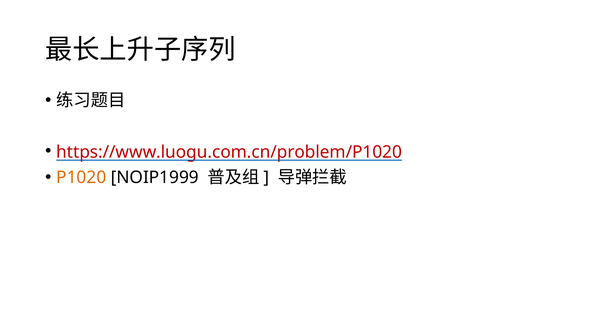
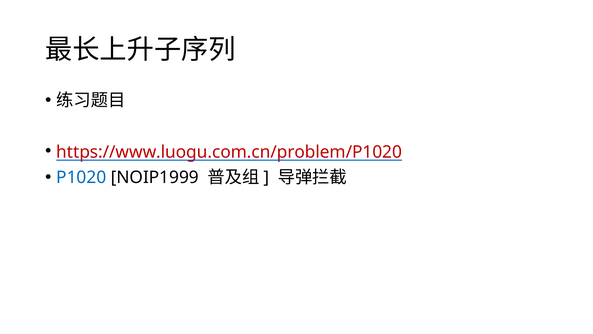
P1020 colour: orange -> blue
